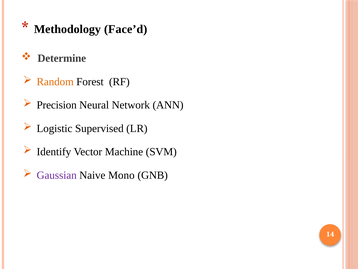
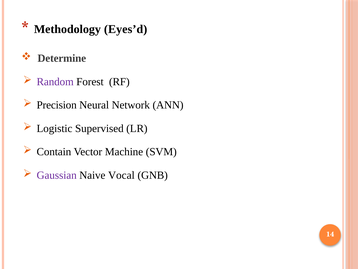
Face’d: Face’d -> Eyes’d
Random colour: orange -> purple
Identify: Identify -> Contain
Mono: Mono -> Vocal
